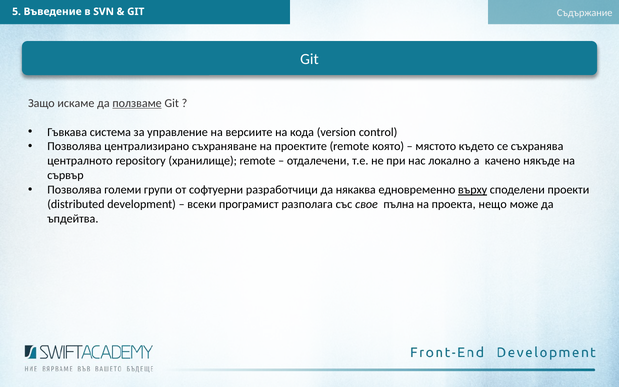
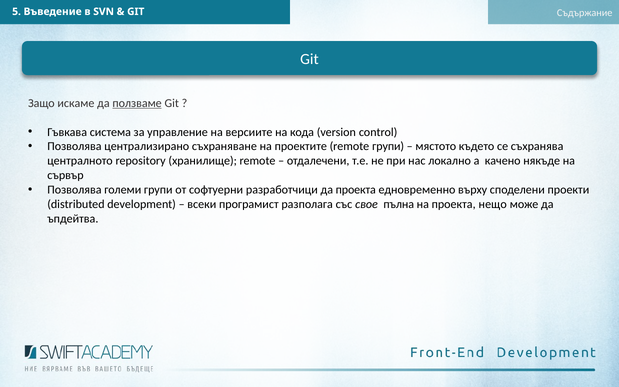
remote която: която -> групи
да някаква: някаква -> проекта
върху underline: present -> none
